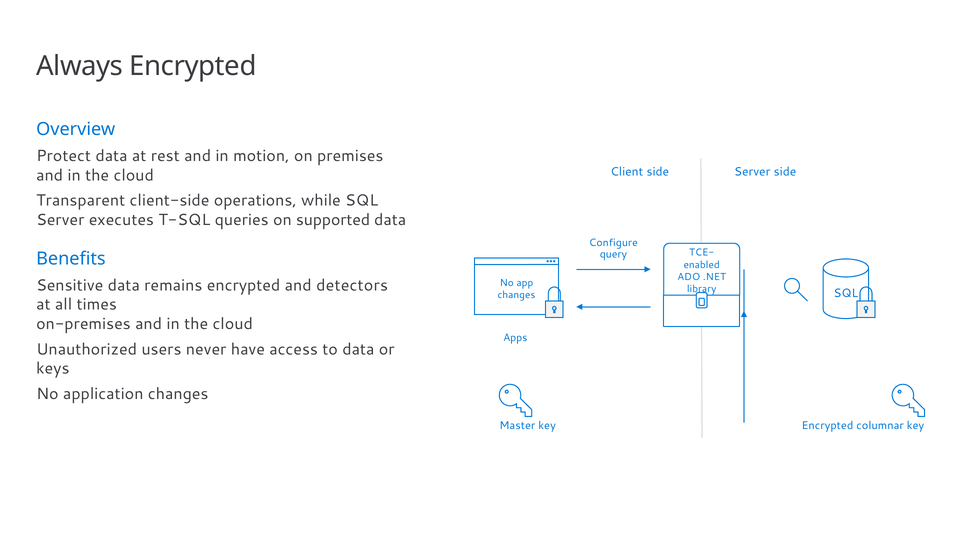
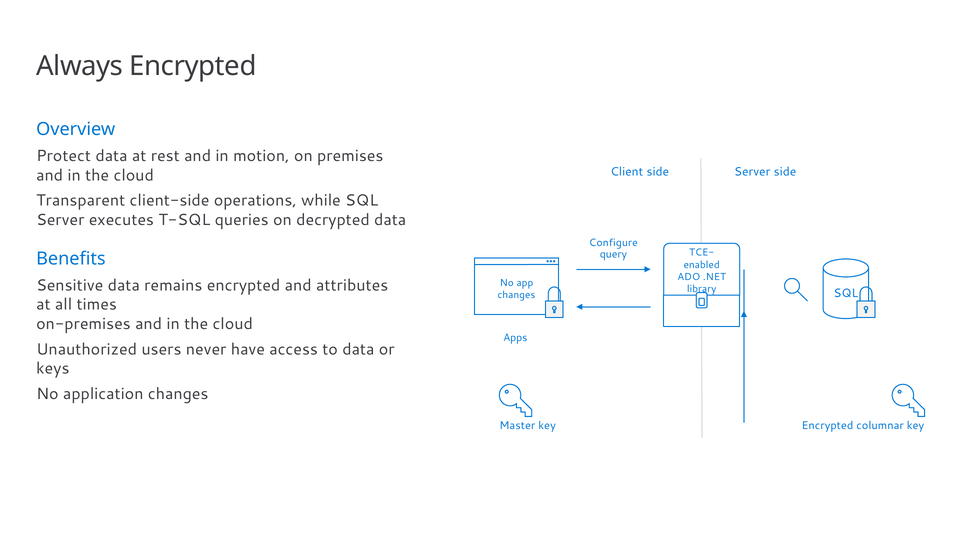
supported: supported -> decrypted
detectors: detectors -> attributes
